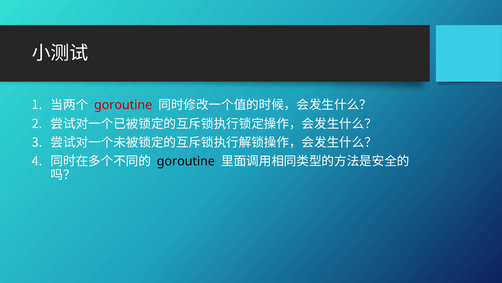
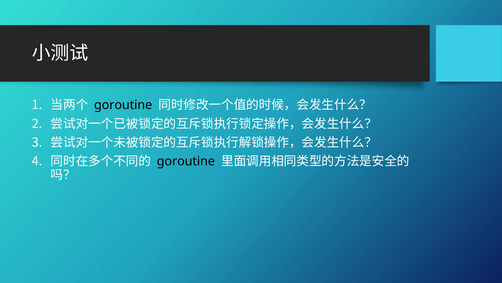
goroutine at (123, 105) colour: red -> black
